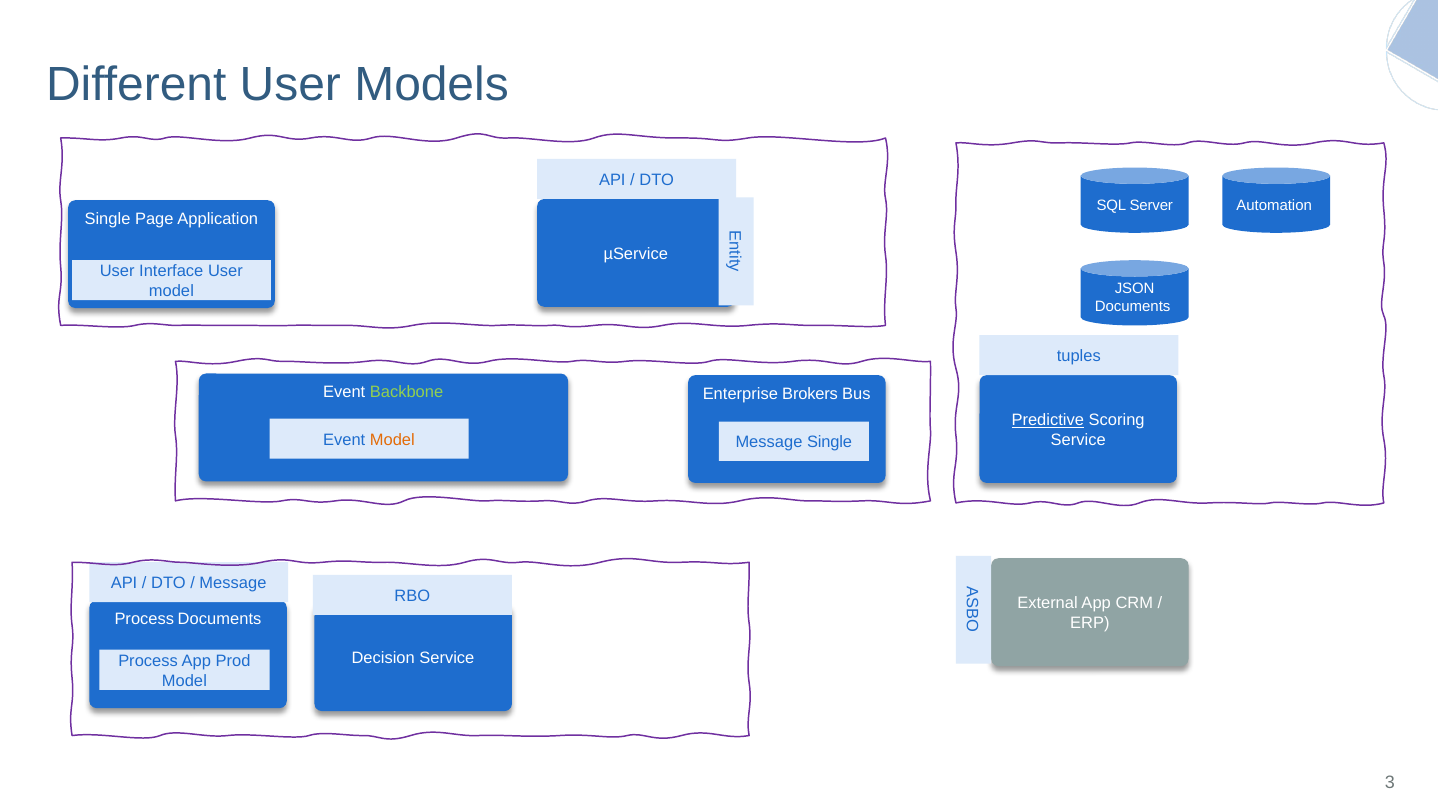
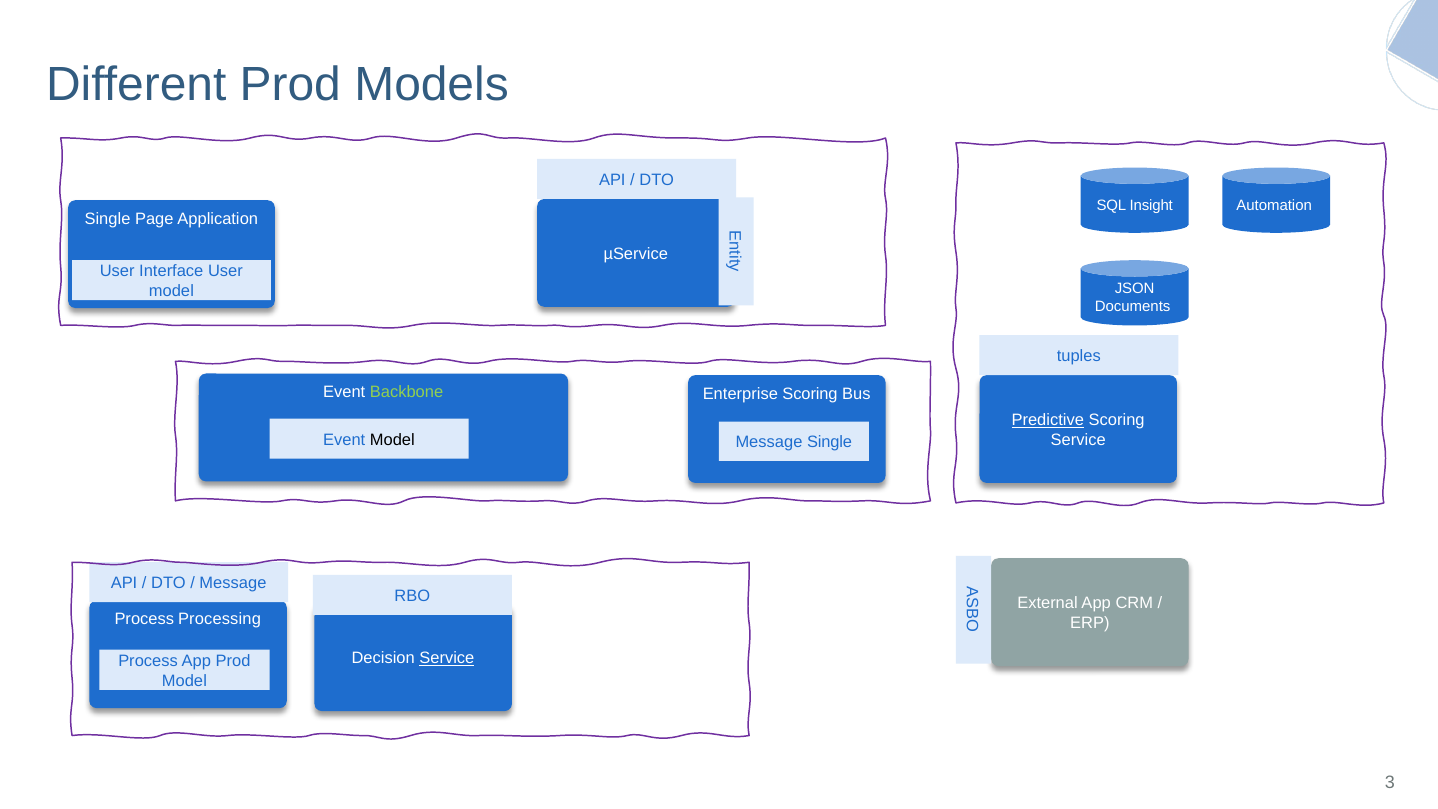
Different User: User -> Prod
Server: Server -> Insight
Enterprise Brokers: Brokers -> Scoring
Model at (392, 440) colour: orange -> black
Process Documents: Documents -> Processing
Service at (447, 658) underline: none -> present
